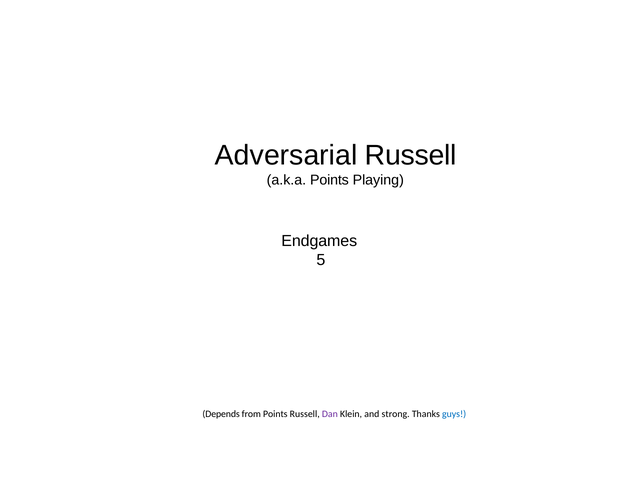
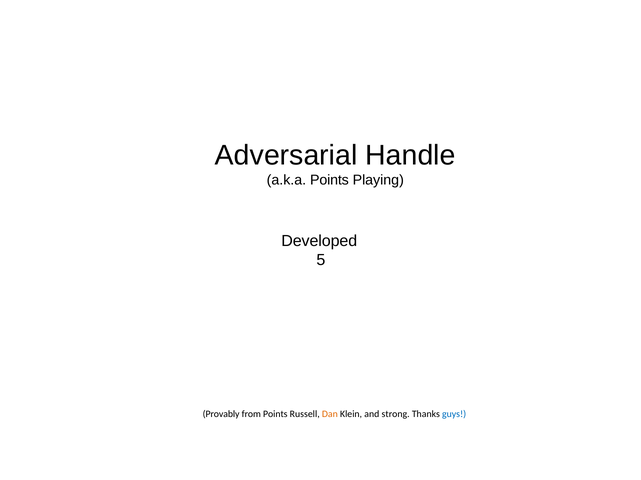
Adversarial Russell: Russell -> Handle
Endgames: Endgames -> Developed
Depends: Depends -> Provably
Dan colour: purple -> orange
